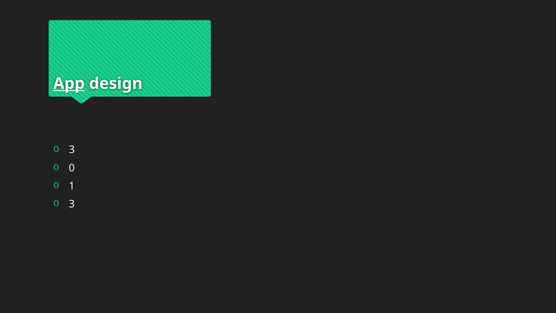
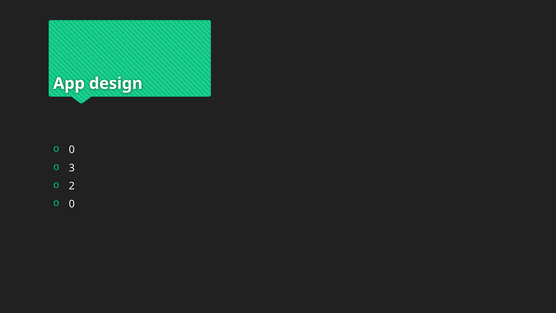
App underline: present -> none
3 at (72, 150): 3 -> 0
0: 0 -> 3
1: 1 -> 2
3 at (72, 204): 3 -> 0
